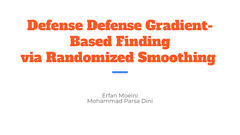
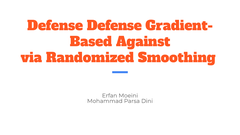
Finding: Finding -> Against
